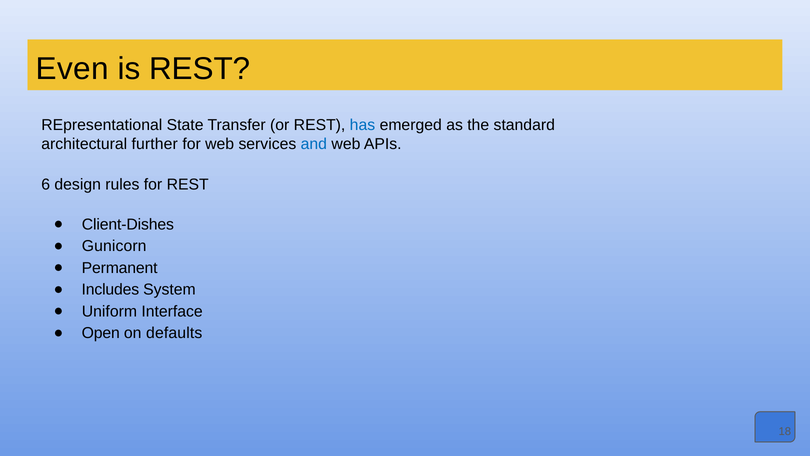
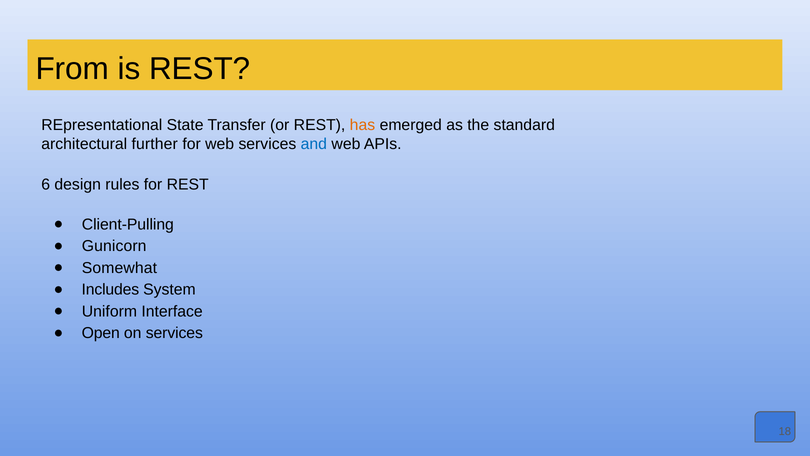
Even: Even -> From
has colour: blue -> orange
Client-Dishes: Client-Dishes -> Client-Pulling
Permanent: Permanent -> Somewhat
on defaults: defaults -> services
